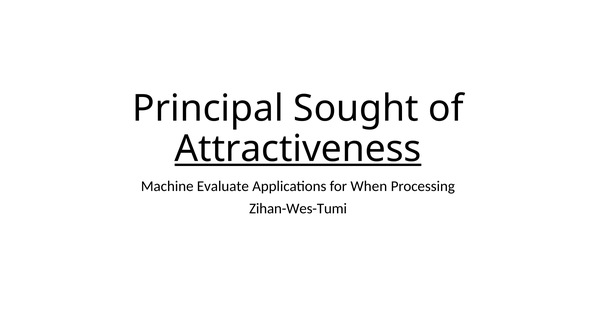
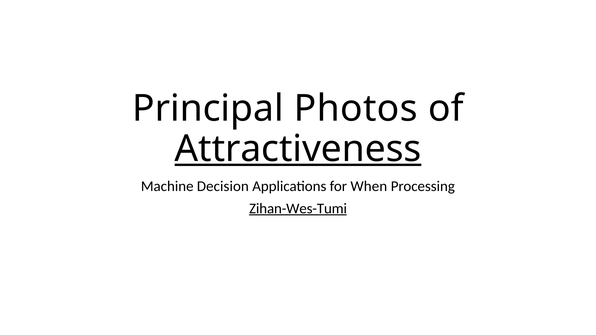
Sought: Sought -> Photos
Evaluate: Evaluate -> Decision
Zihan-Wes-Tumi underline: none -> present
